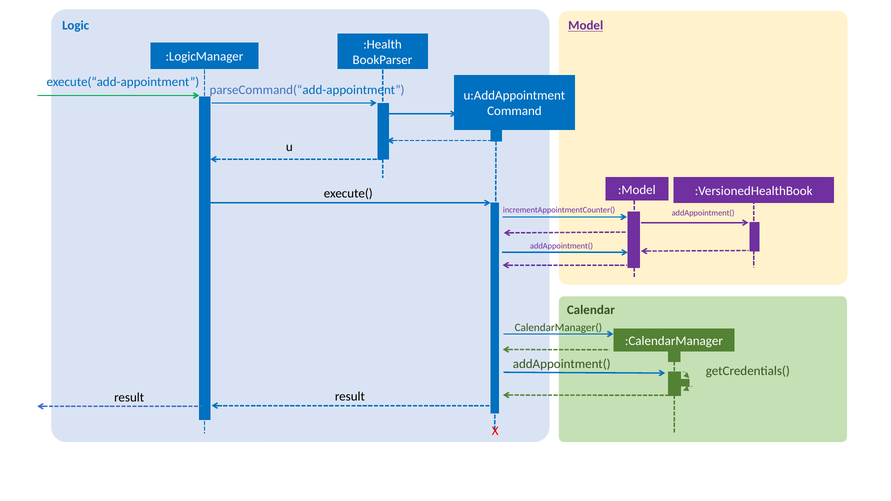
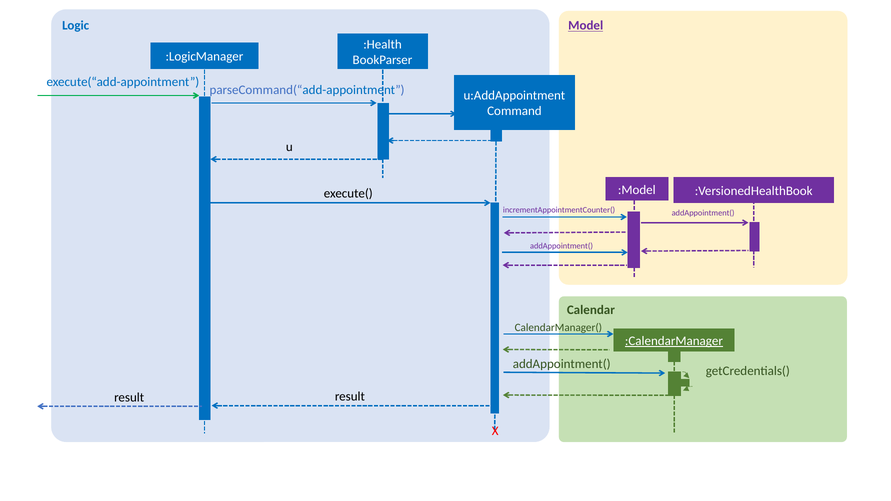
:CalendarManager underline: none -> present
